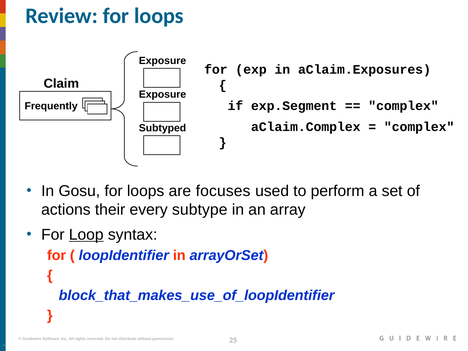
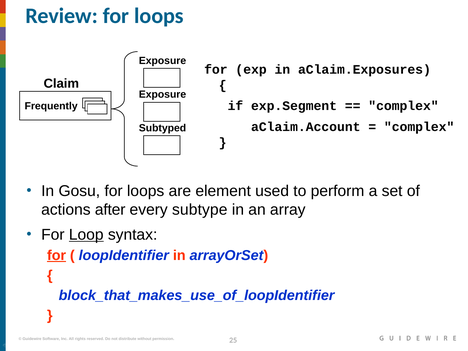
aClaim.Complex: aClaim.Complex -> aClaim.Account
focuses: focuses -> element
their: their -> after
for at (57, 255) underline: none -> present
